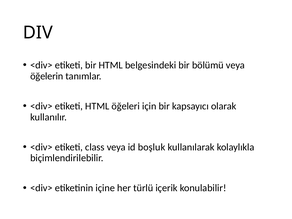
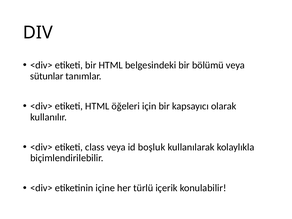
öğelerin: öğelerin -> sütunlar
